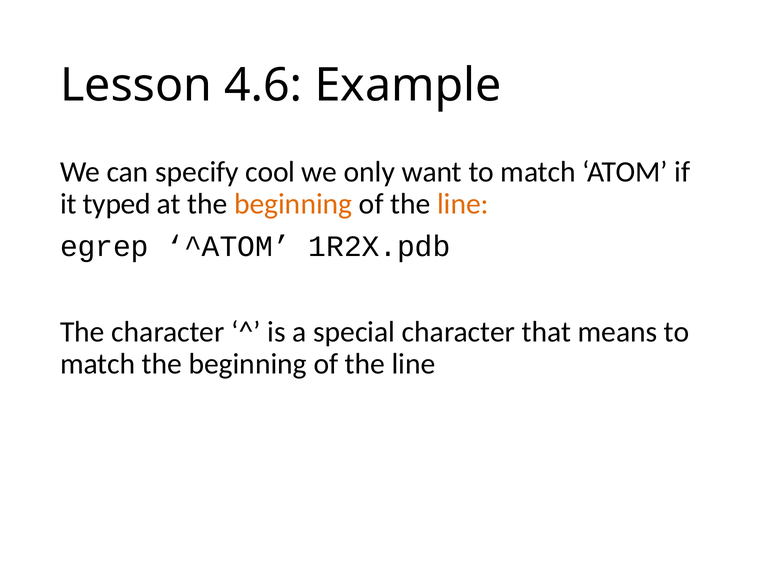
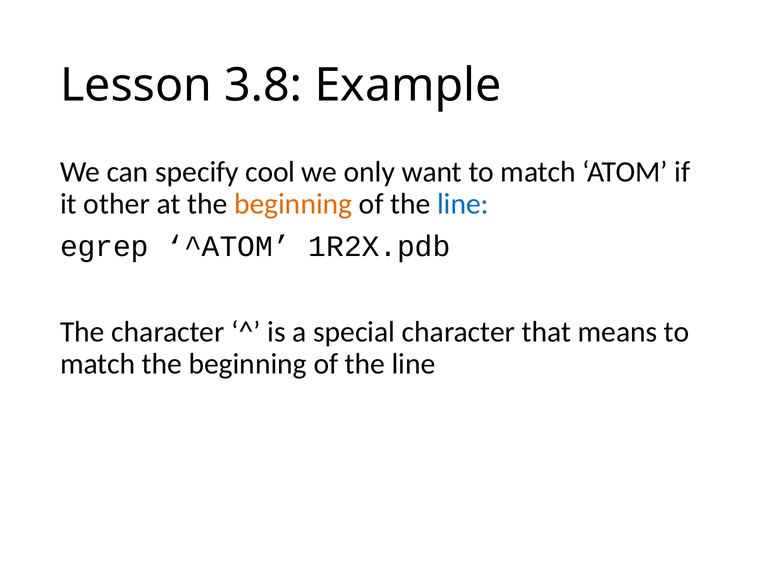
4.6: 4.6 -> 3.8
typed: typed -> other
line at (463, 204) colour: orange -> blue
